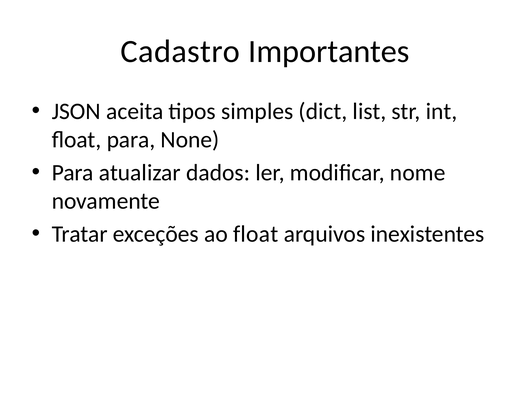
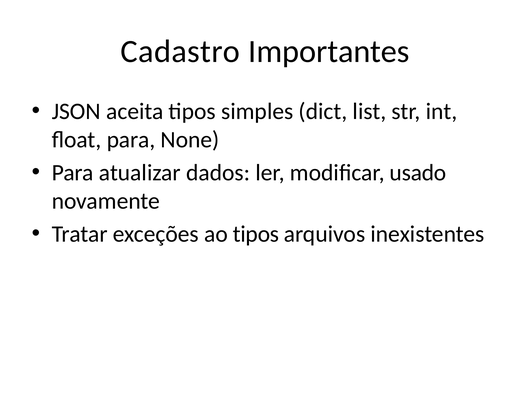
nome: nome -> usado
ao float: float -> tipos
